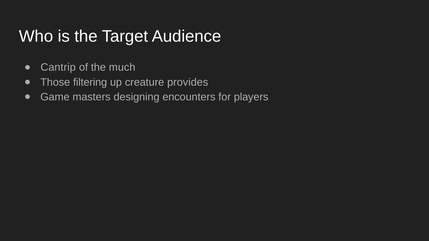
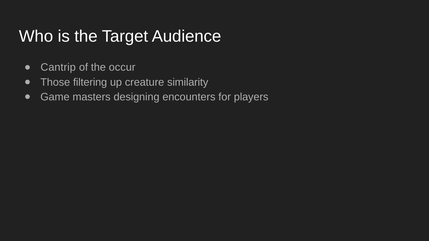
much: much -> occur
provides: provides -> similarity
